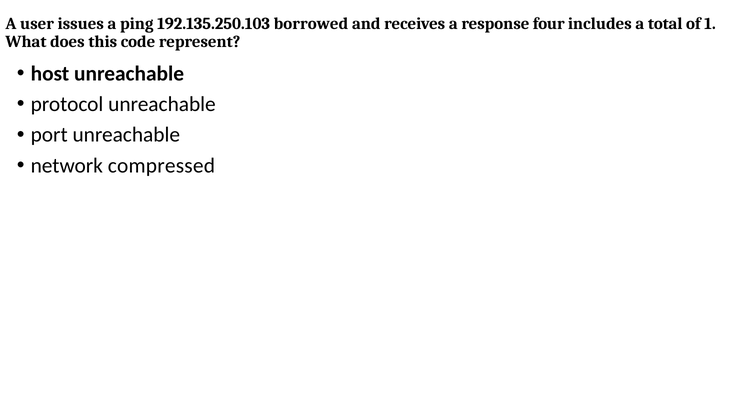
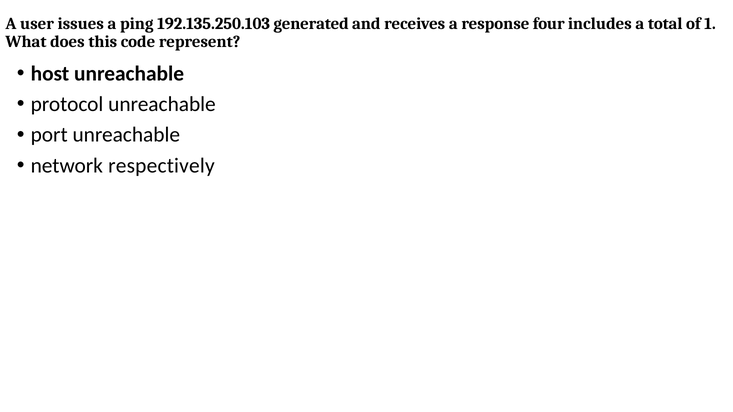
borrowed: borrowed -> generated
compressed: compressed -> respectively
